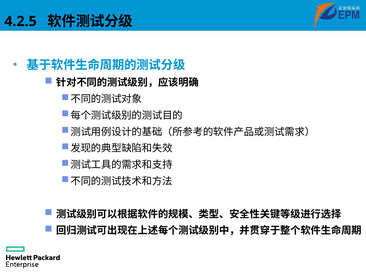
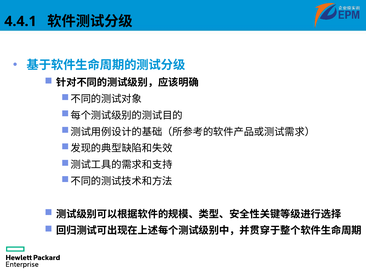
4.2.5: 4.2.5 -> 4.4.1
